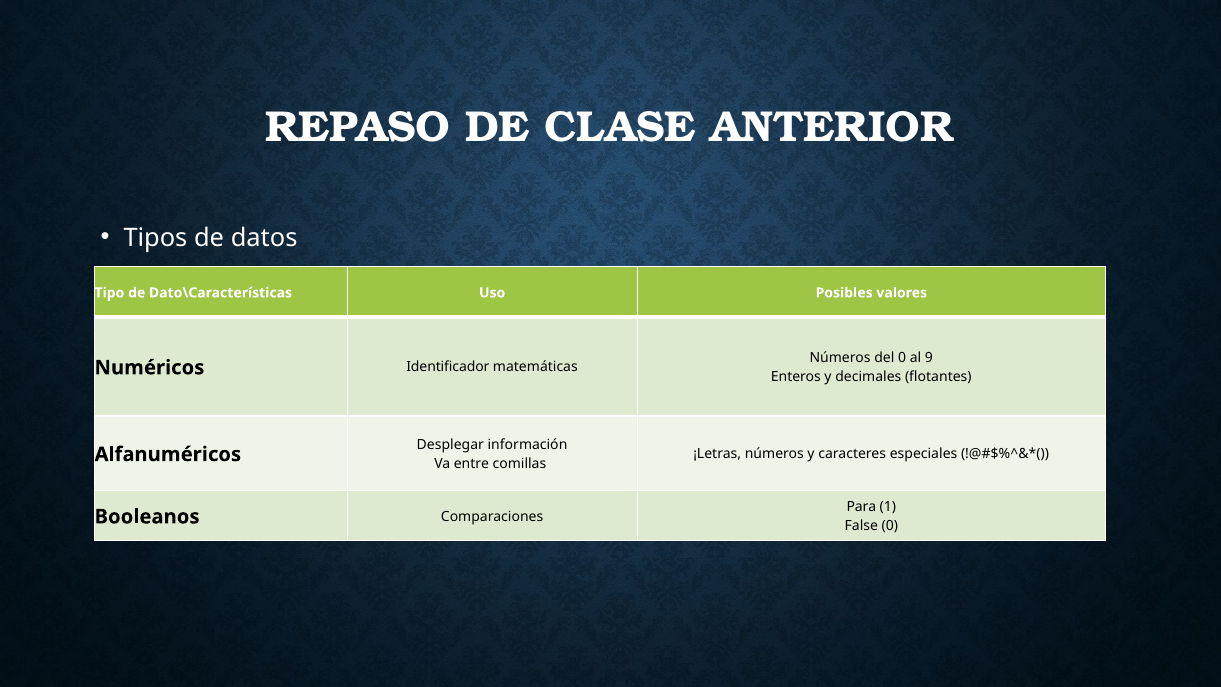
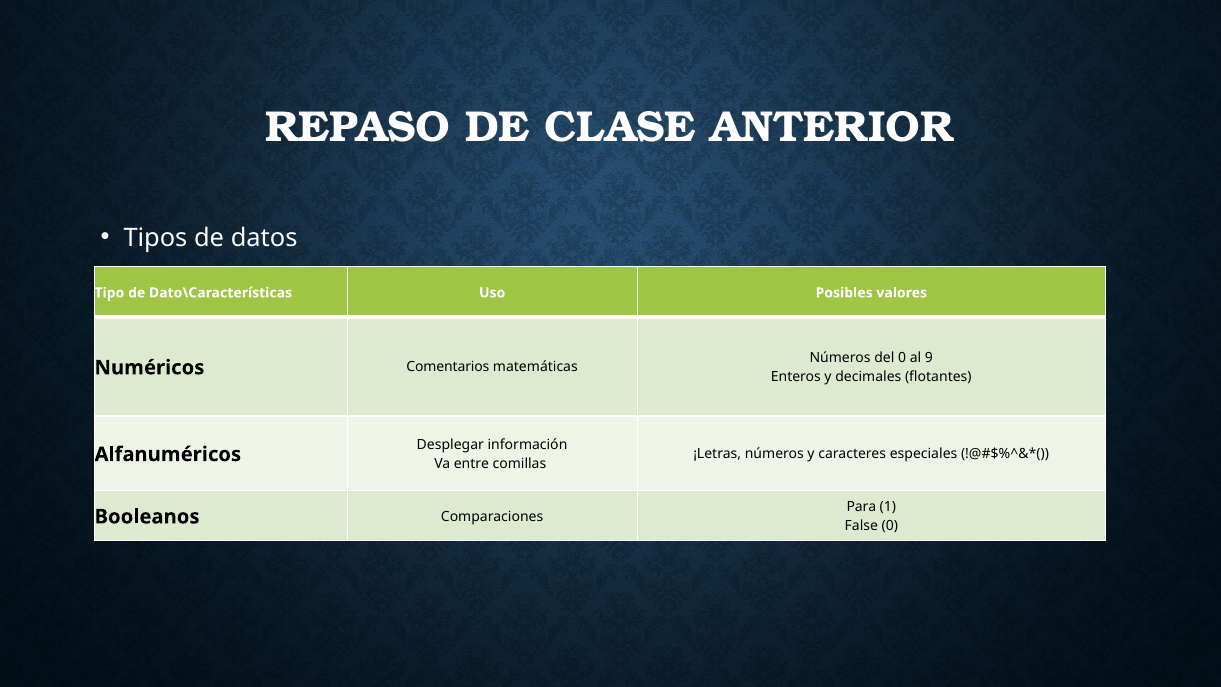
Identificador: Identificador -> Comentarios
